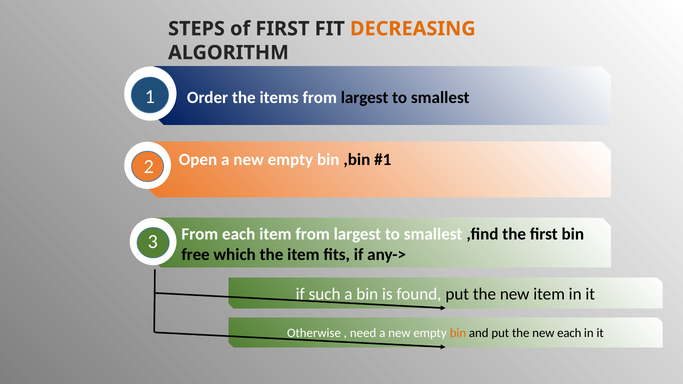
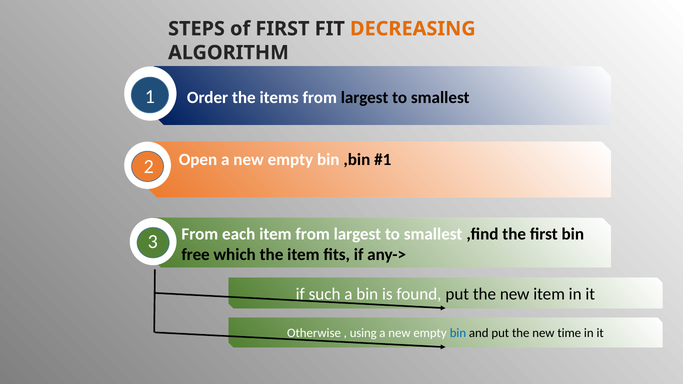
need: need -> using
bin at (458, 333) colour: orange -> blue
new each: each -> time
